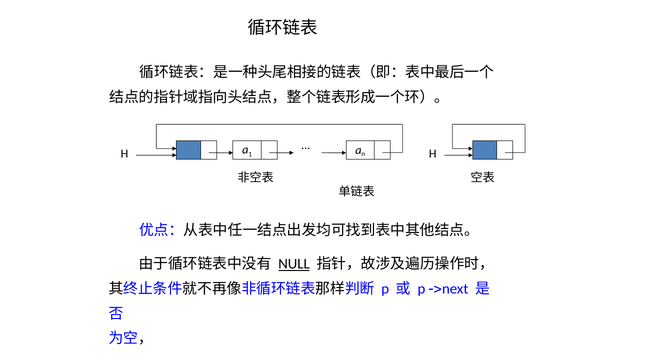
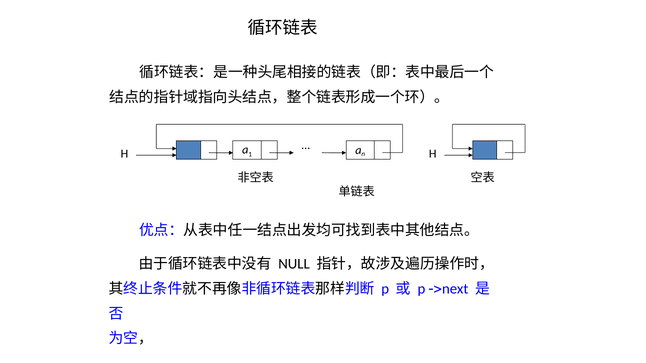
NULL underline: present -> none
